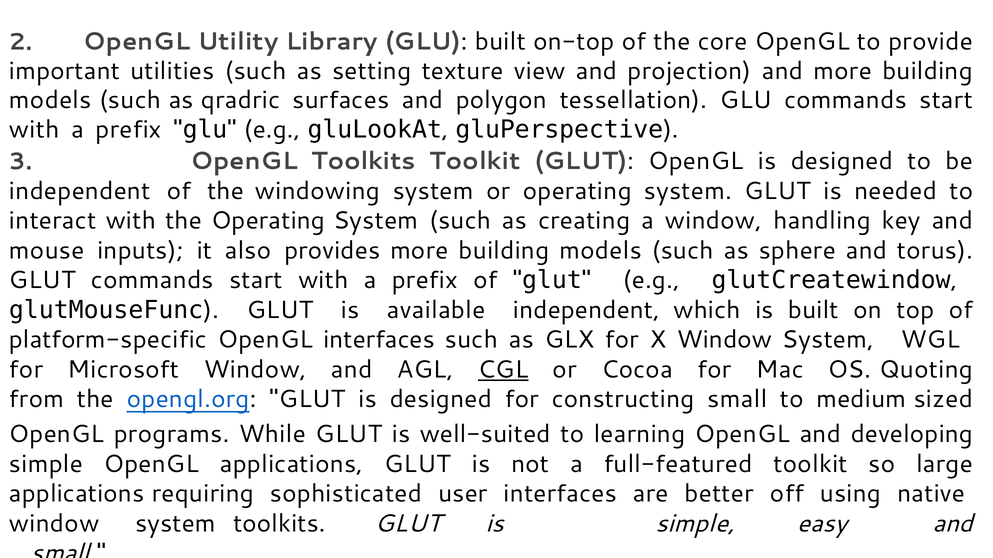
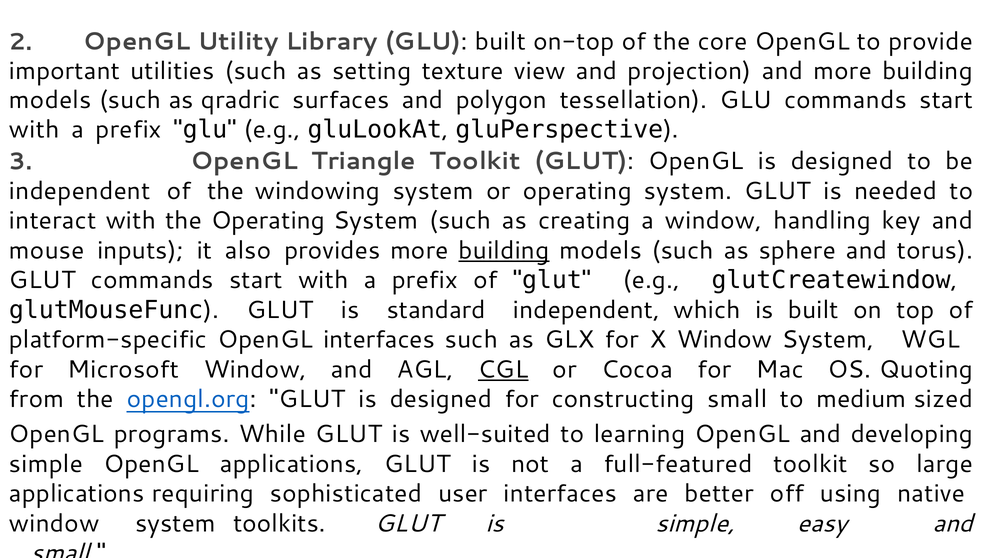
OpenGL Toolkits: Toolkits -> Triangle
building at (504, 251) underline: none -> present
available: available -> standard
